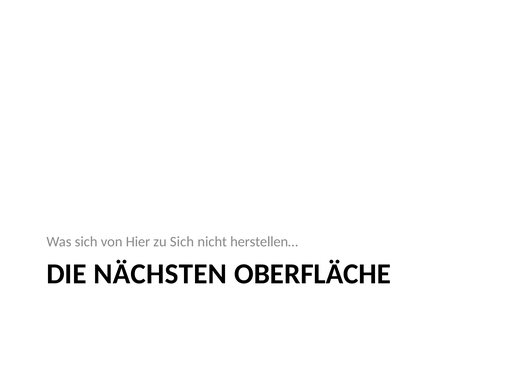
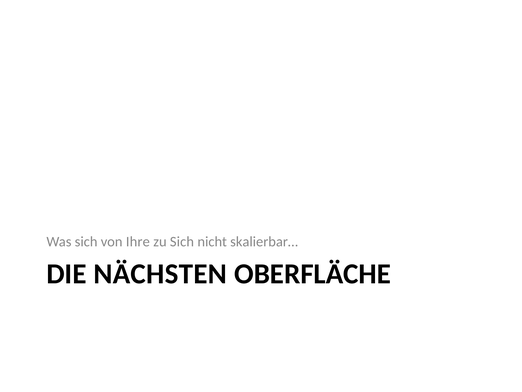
Hier: Hier -> Ihre
herstellen…: herstellen… -> skalierbar…
